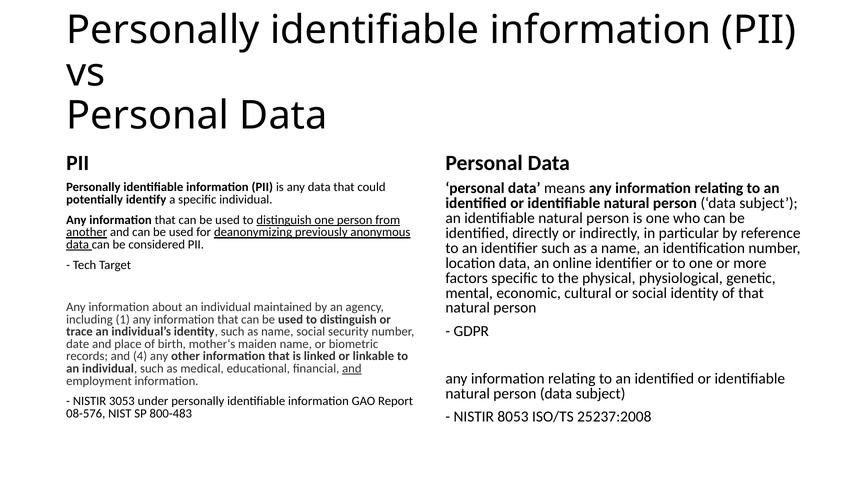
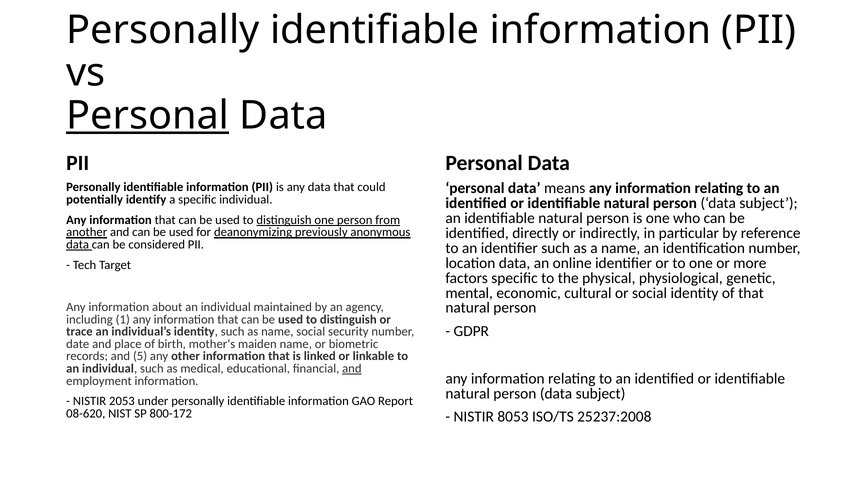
Personal at (148, 116) underline: none -> present
4: 4 -> 5
3053: 3053 -> 2053
08-576: 08-576 -> 08-620
800-483: 800-483 -> 800-172
